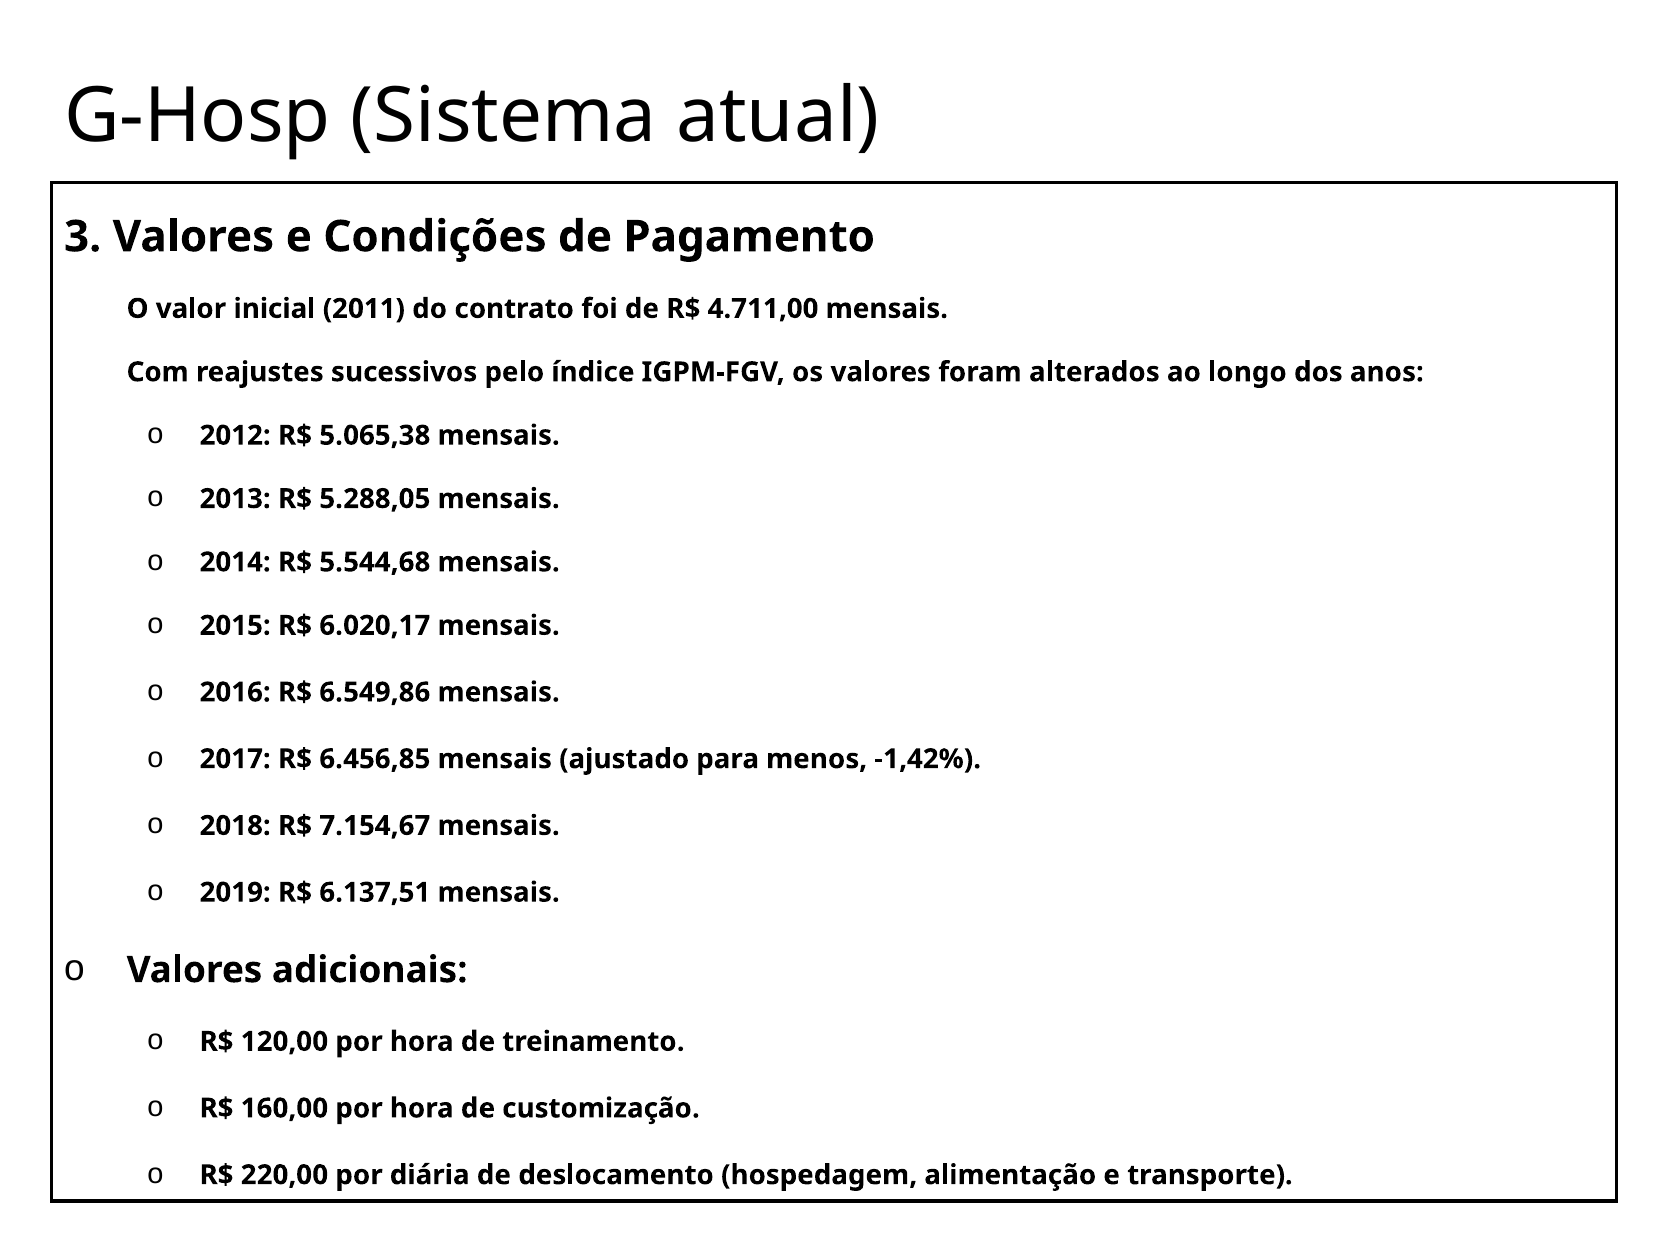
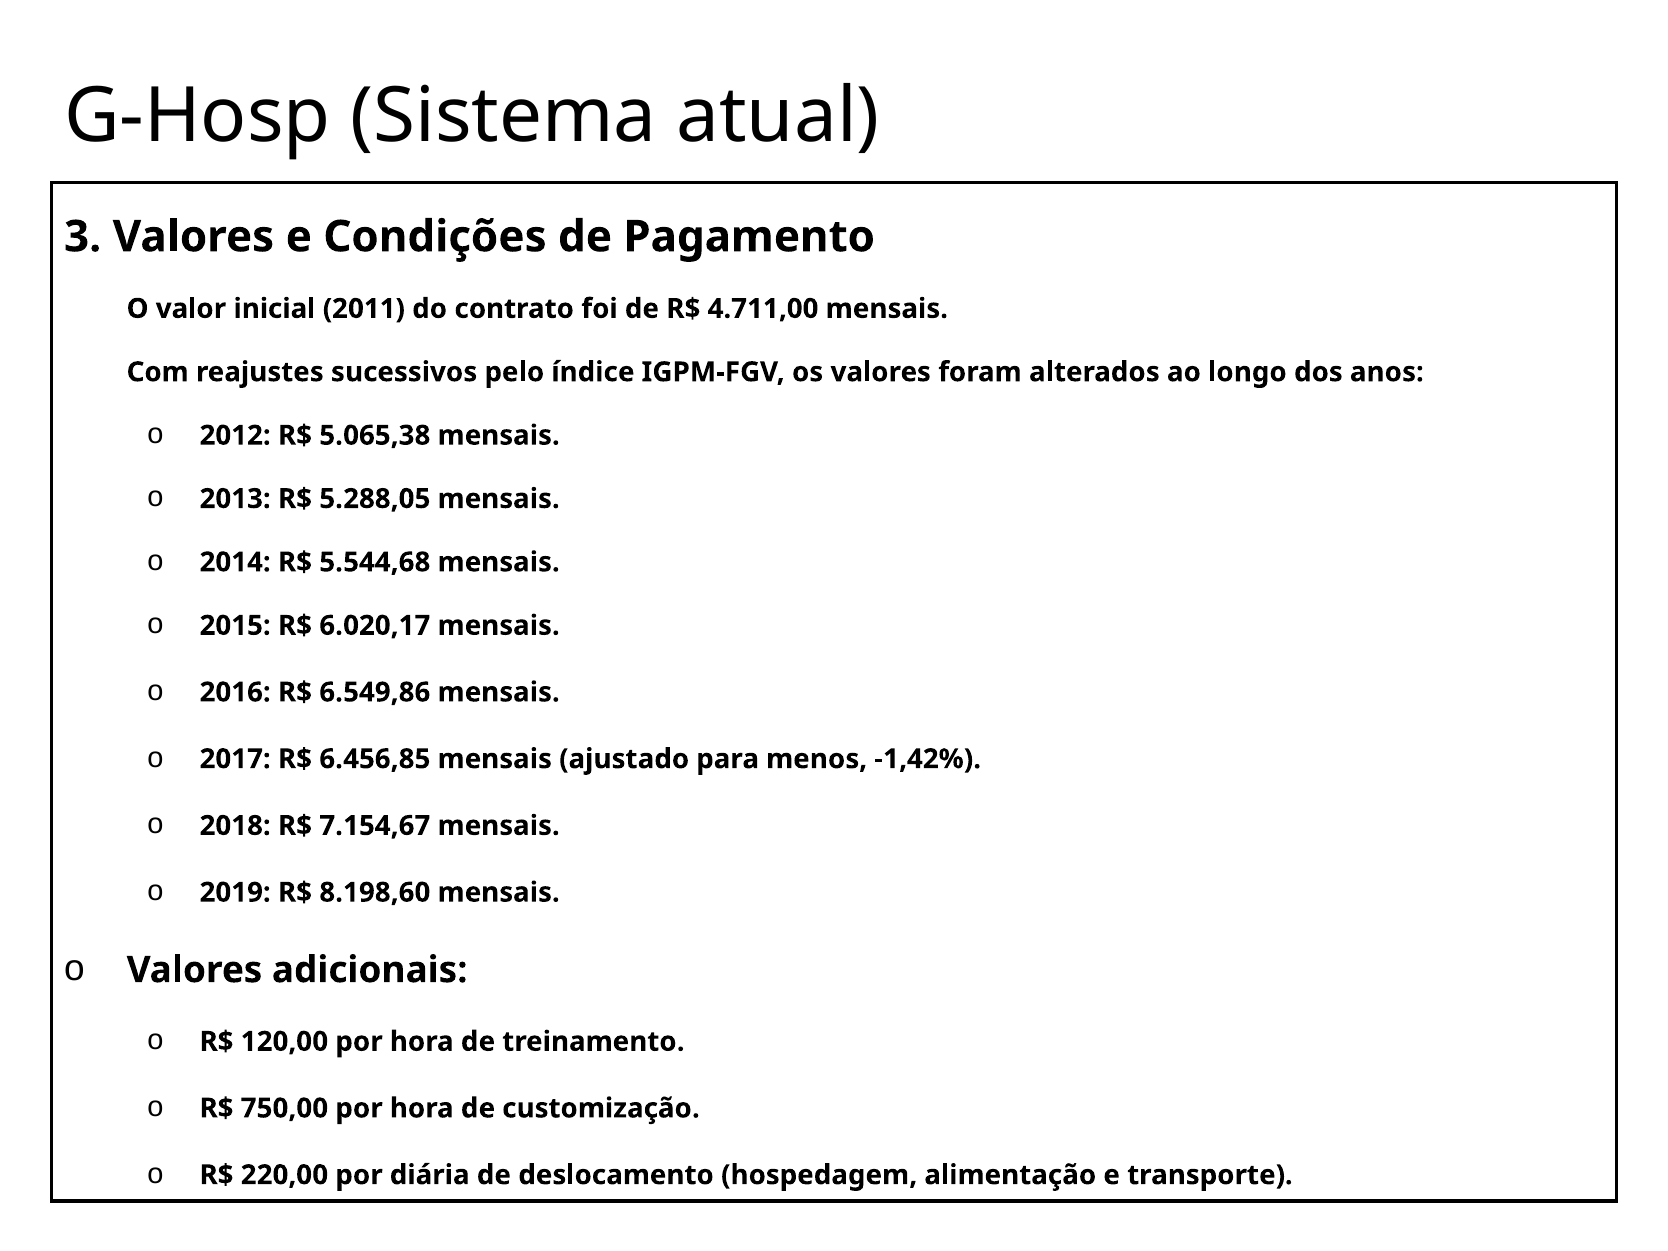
6.137,51: 6.137,51 -> 8.198,60
160,00: 160,00 -> 750,00
